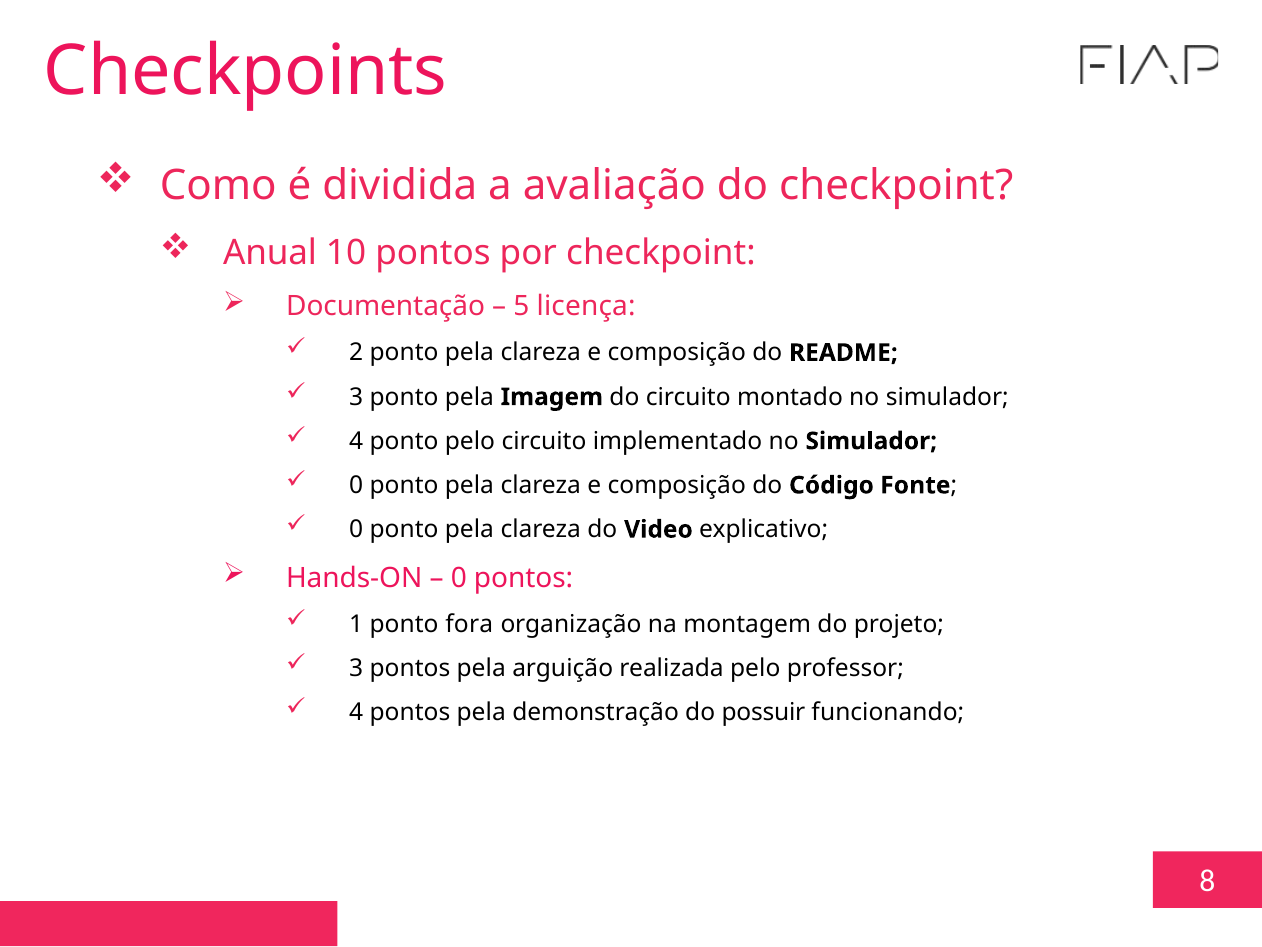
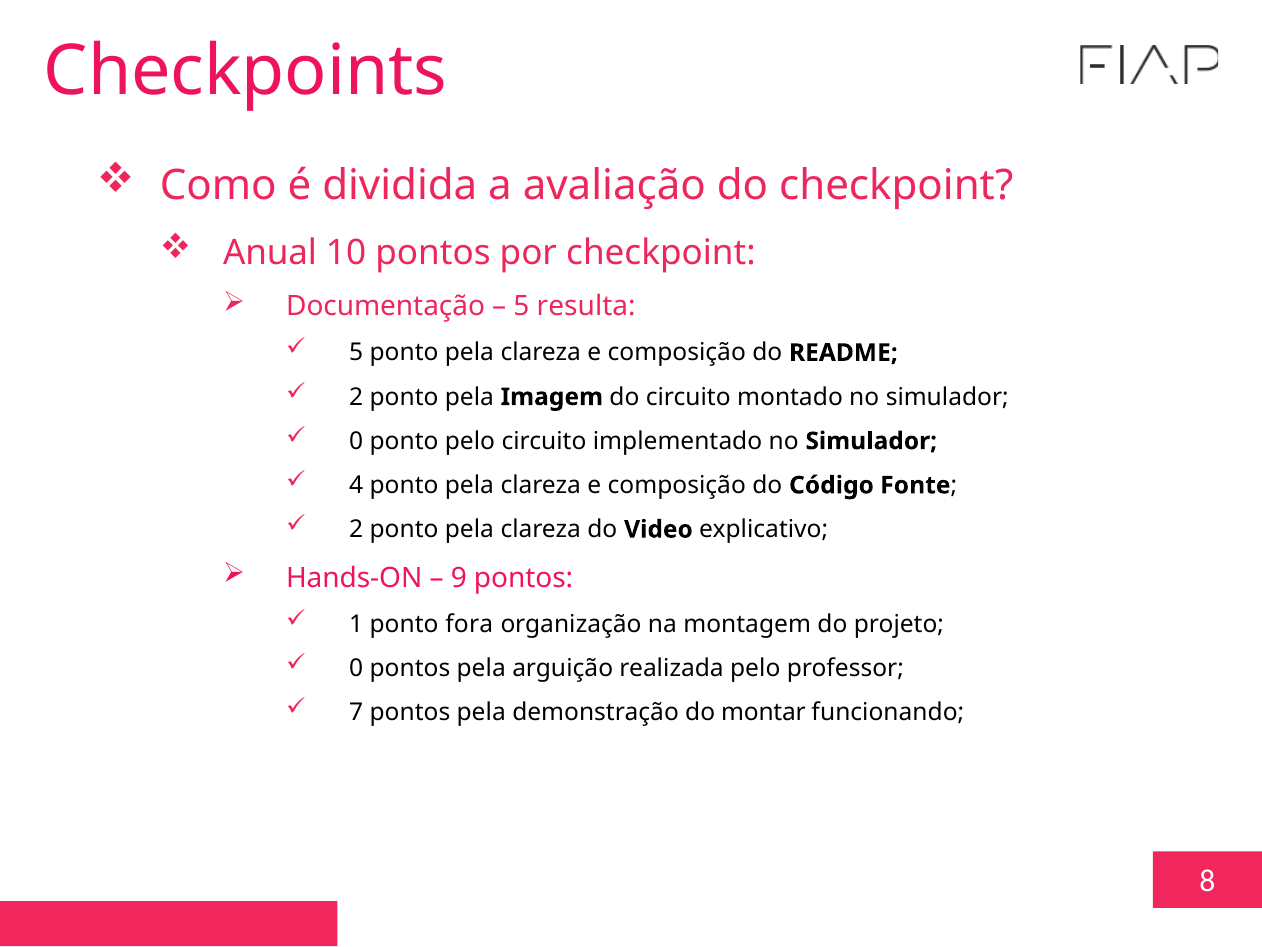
licença: licença -> resulta
2 at (356, 353): 2 -> 5
3 at (356, 397): 3 -> 2
4 at (356, 441): 4 -> 0
0 at (356, 485): 0 -> 4
0 at (356, 529): 0 -> 2
0 at (459, 578): 0 -> 9
3 at (356, 668): 3 -> 0
4 at (356, 712): 4 -> 7
possuir: possuir -> montar
